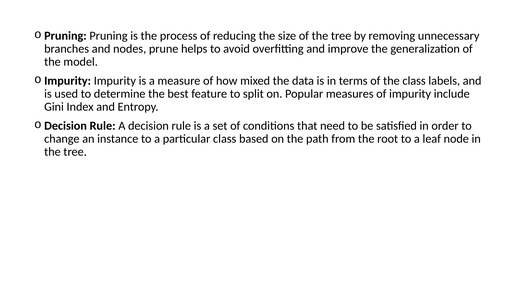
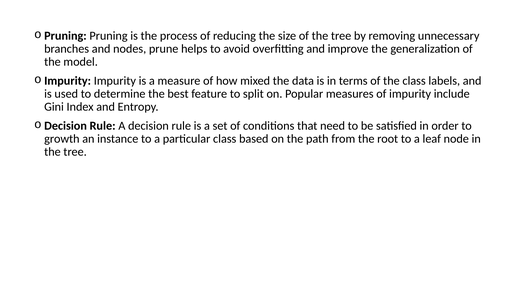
change: change -> growth
